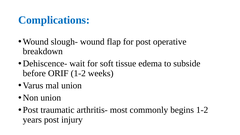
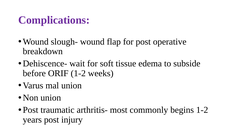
Complications colour: blue -> purple
